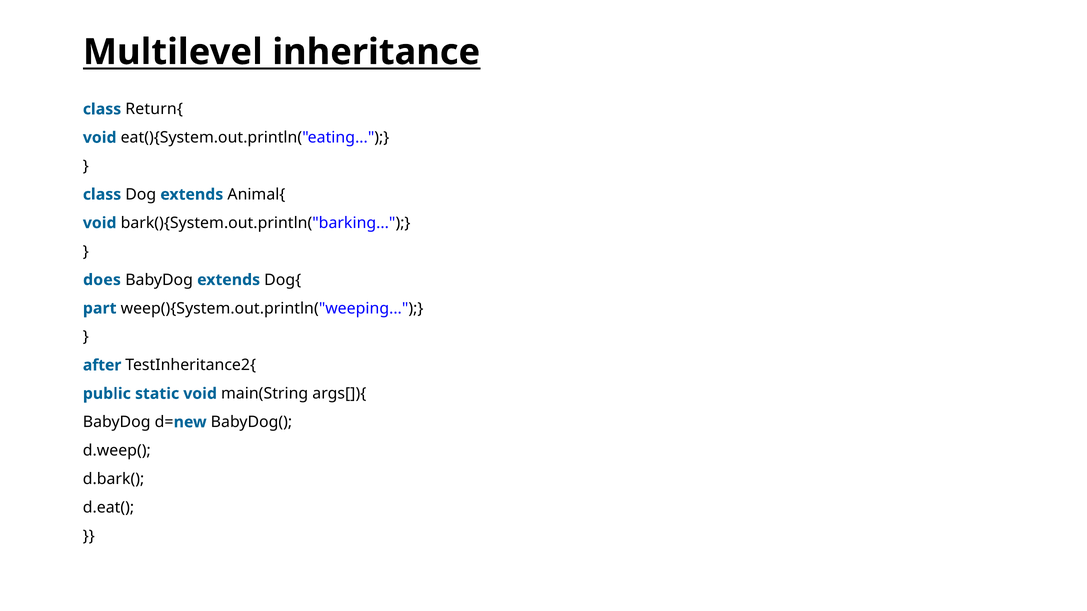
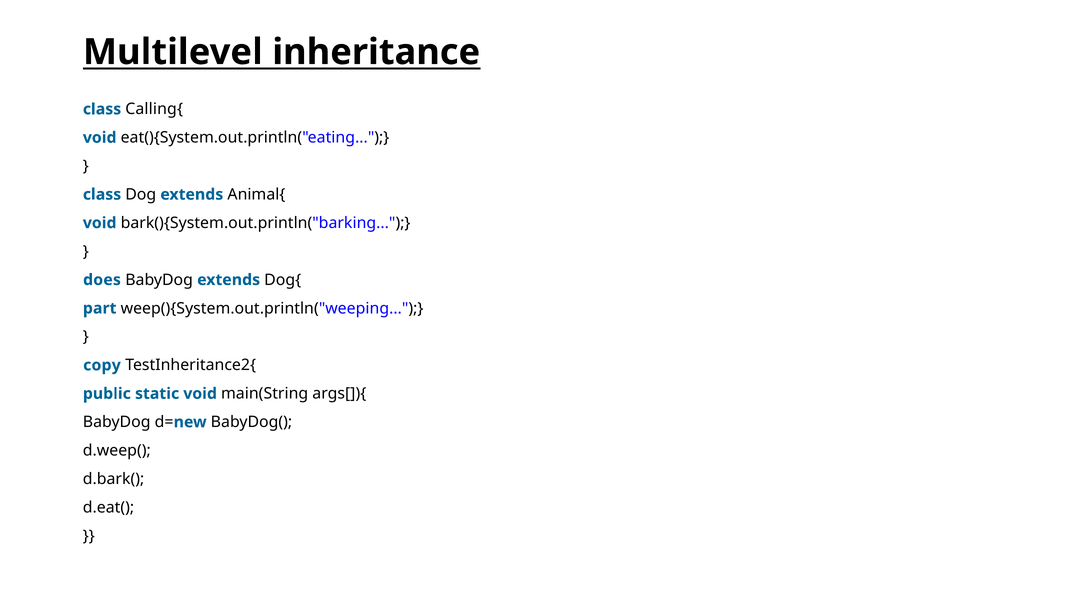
Return{: Return{ -> Calling{
after: after -> copy
